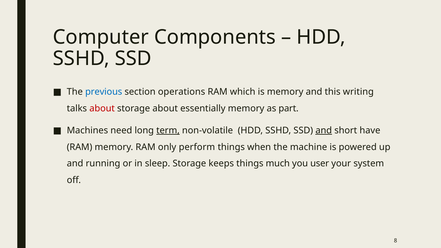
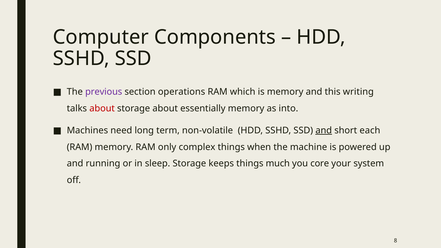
previous colour: blue -> purple
part: part -> into
term underline: present -> none
have: have -> each
perform: perform -> complex
user: user -> core
